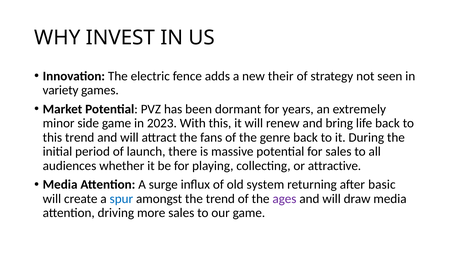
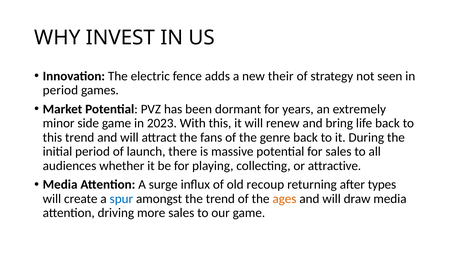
variety at (61, 90): variety -> period
system: system -> recoup
basic: basic -> types
ages colour: purple -> orange
